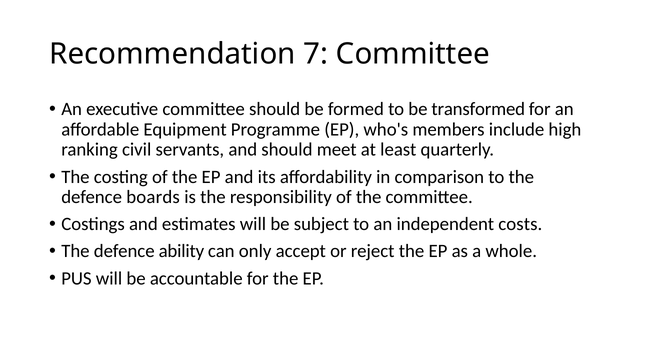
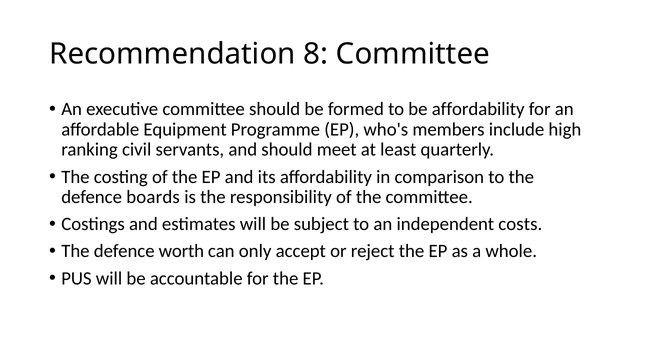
7: 7 -> 8
be transformed: transformed -> affordability
ability: ability -> worth
